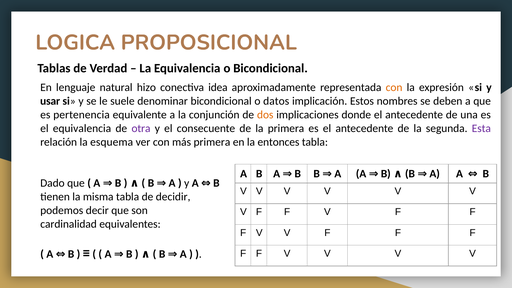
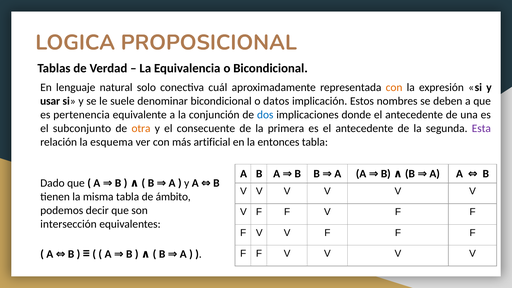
hizo: hizo -> solo
idea: idea -> cuál
dos colour: orange -> blue
el equivalencia: equivalencia -> subconjunto
otra colour: purple -> orange
más primera: primera -> artificial
decidir: decidir -> ámbito
cardinalidad: cardinalidad -> intersección
